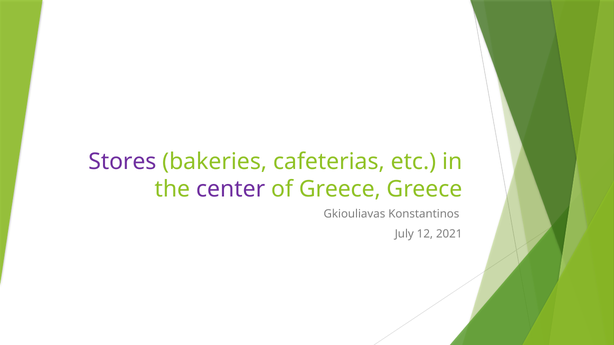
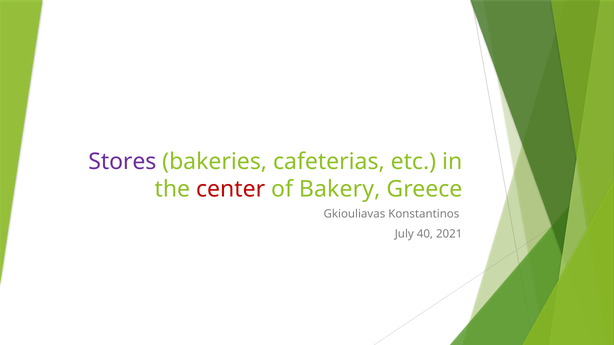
center colour: purple -> red
of Greece: Greece -> Bakery
12: 12 -> 40
